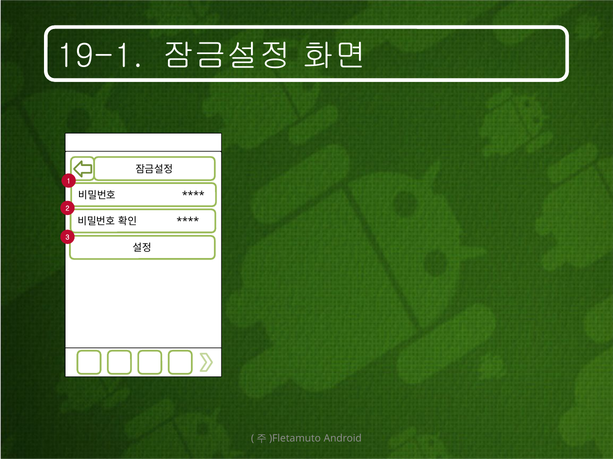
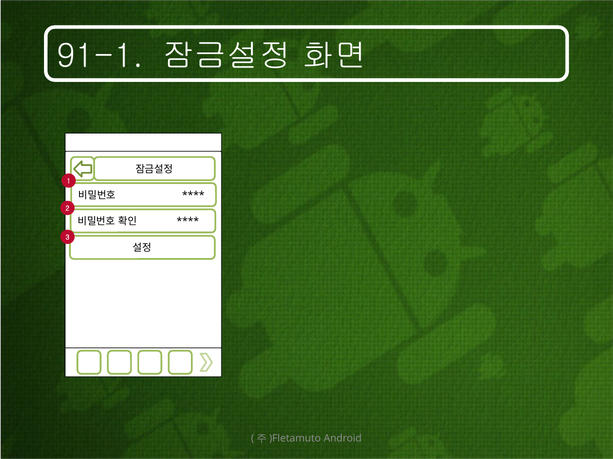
19-1: 19-1 -> 91-1
